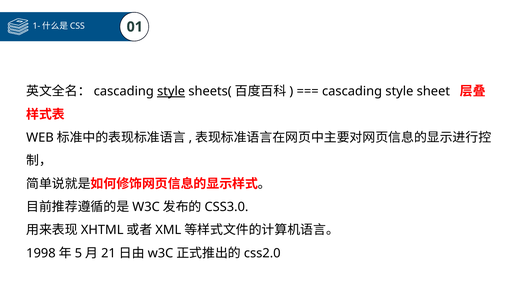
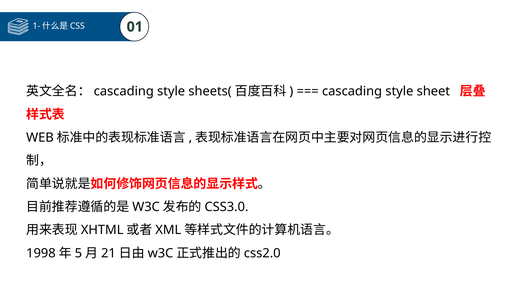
style at (171, 92) underline: present -> none
